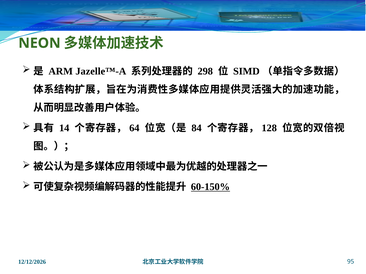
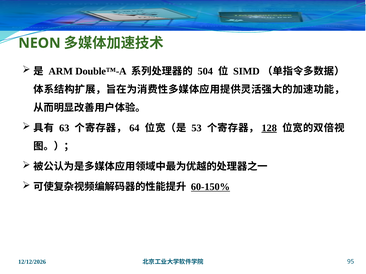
Jazelle™-A: Jazelle™-A -> Double™-A
298: 298 -> 504
14: 14 -> 63
84: 84 -> 53
128 underline: none -> present
